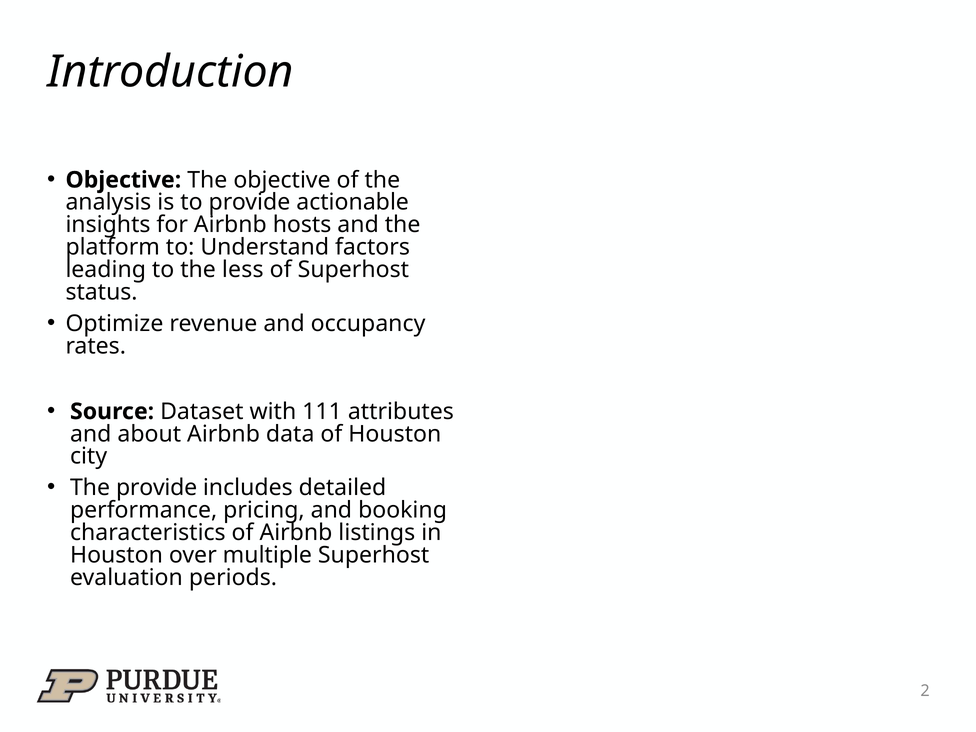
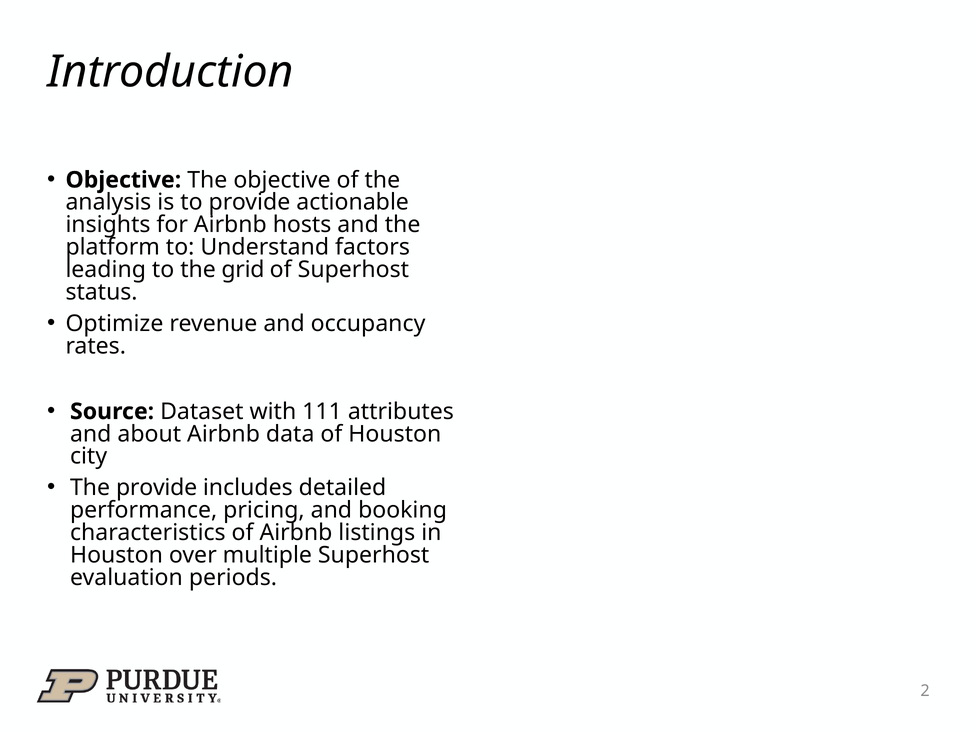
less: less -> grid
